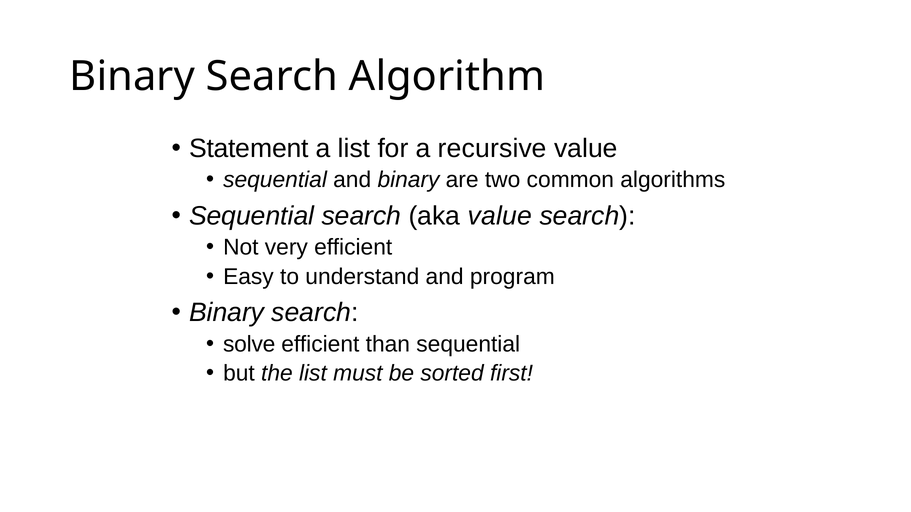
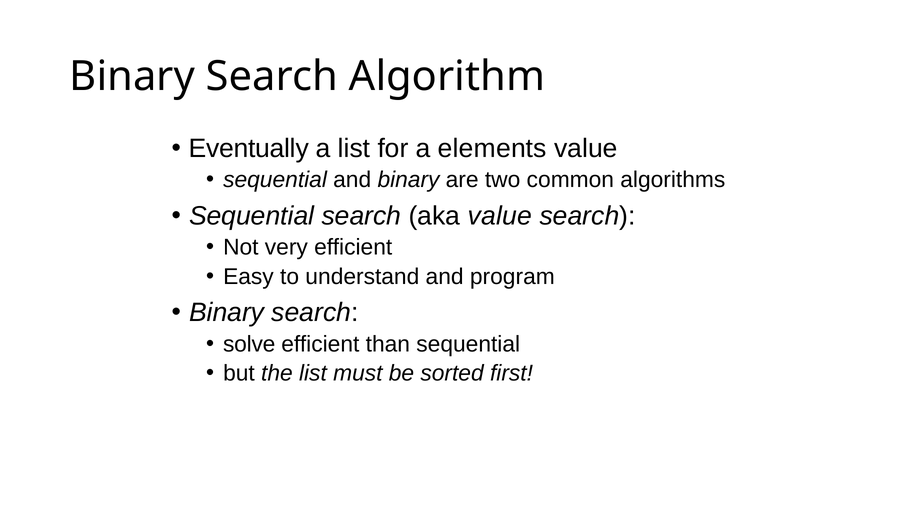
Statement: Statement -> Eventually
recursive: recursive -> elements
